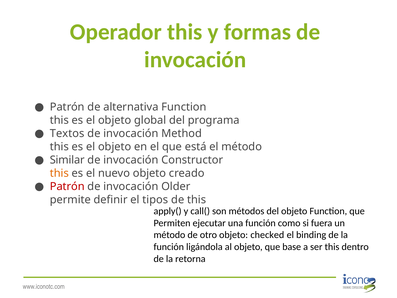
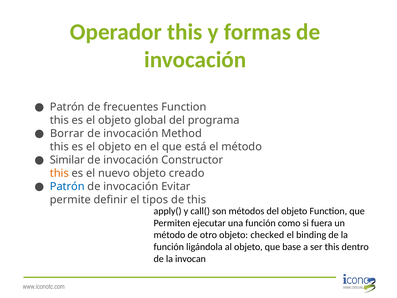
alternativa: alternativa -> frecuentes
Textos: Textos -> Borrar
Patrón at (67, 186) colour: red -> blue
Older: Older -> Evitar
retorna: retorna -> invocan
